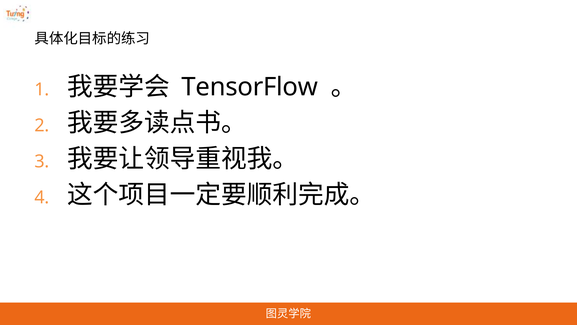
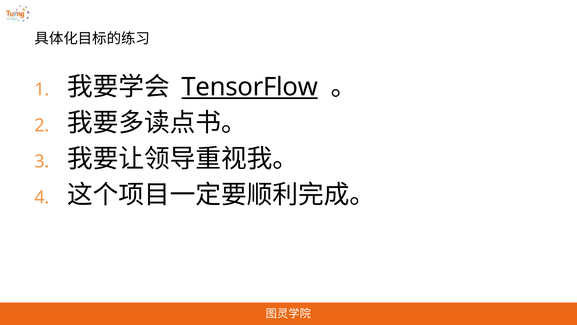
TensorFlow underline: none -> present
